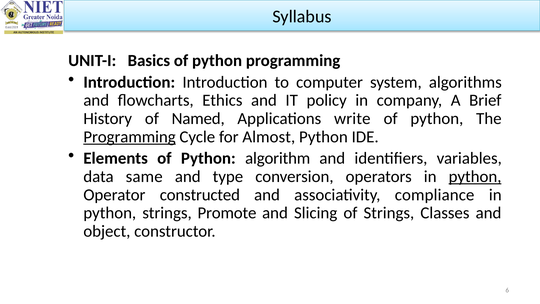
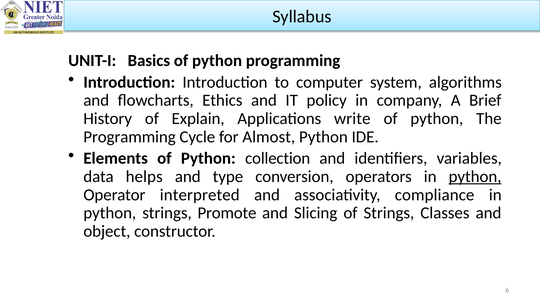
Named: Named -> Explain
Programming at (130, 137) underline: present -> none
algorithm: algorithm -> collection
same: same -> helps
constructed: constructed -> interpreted
